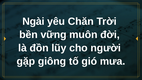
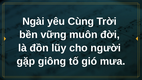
Chăn: Chăn -> Cùng
